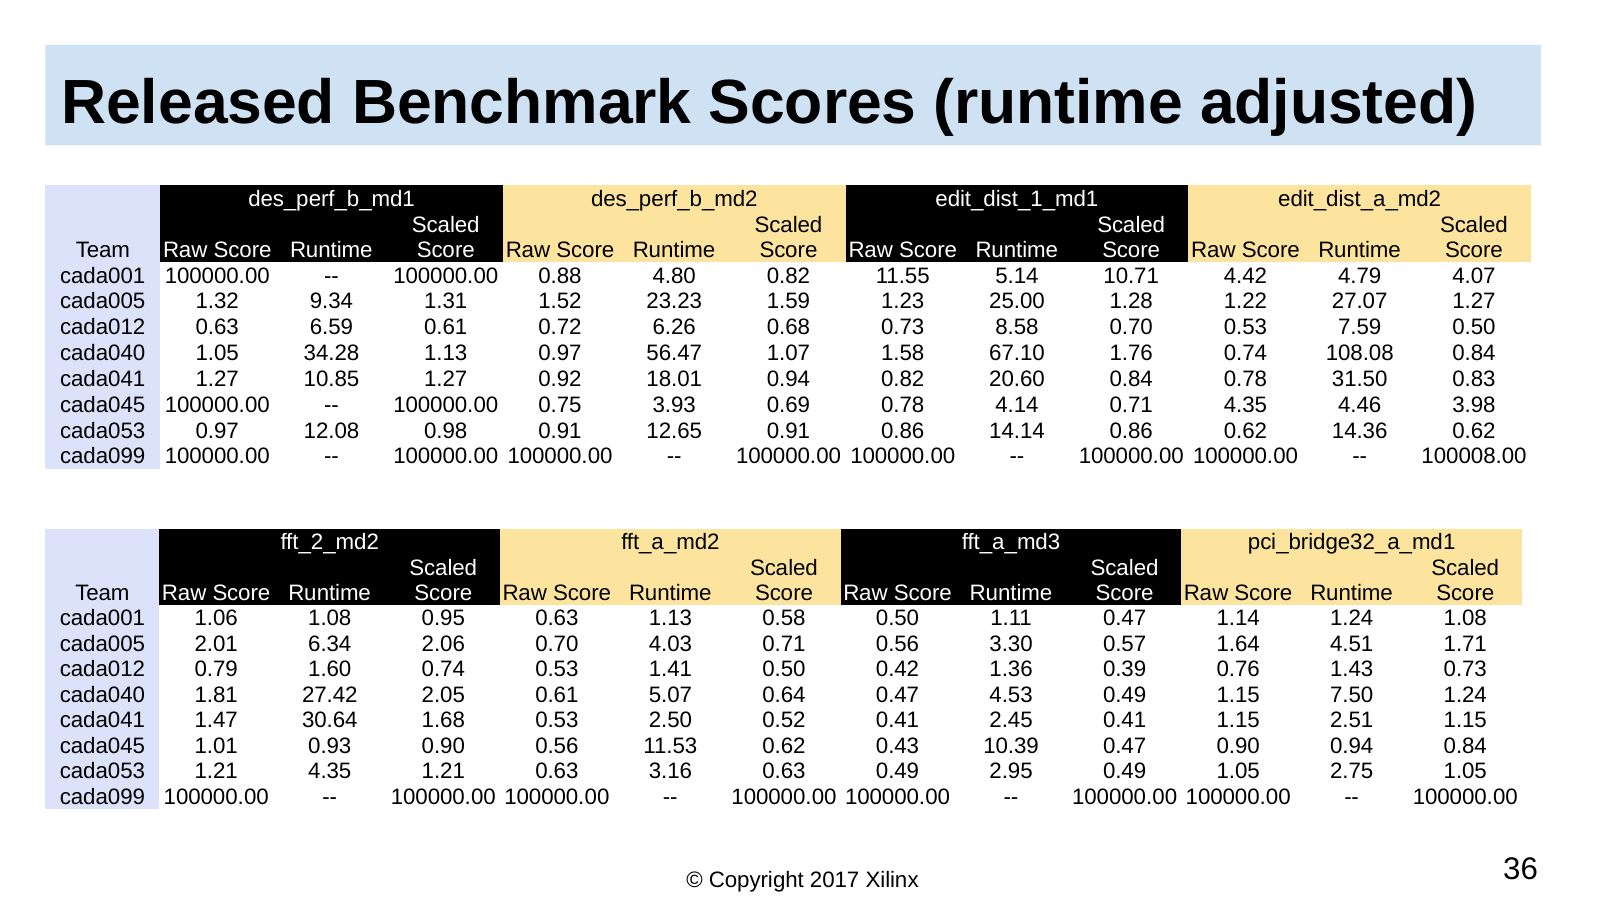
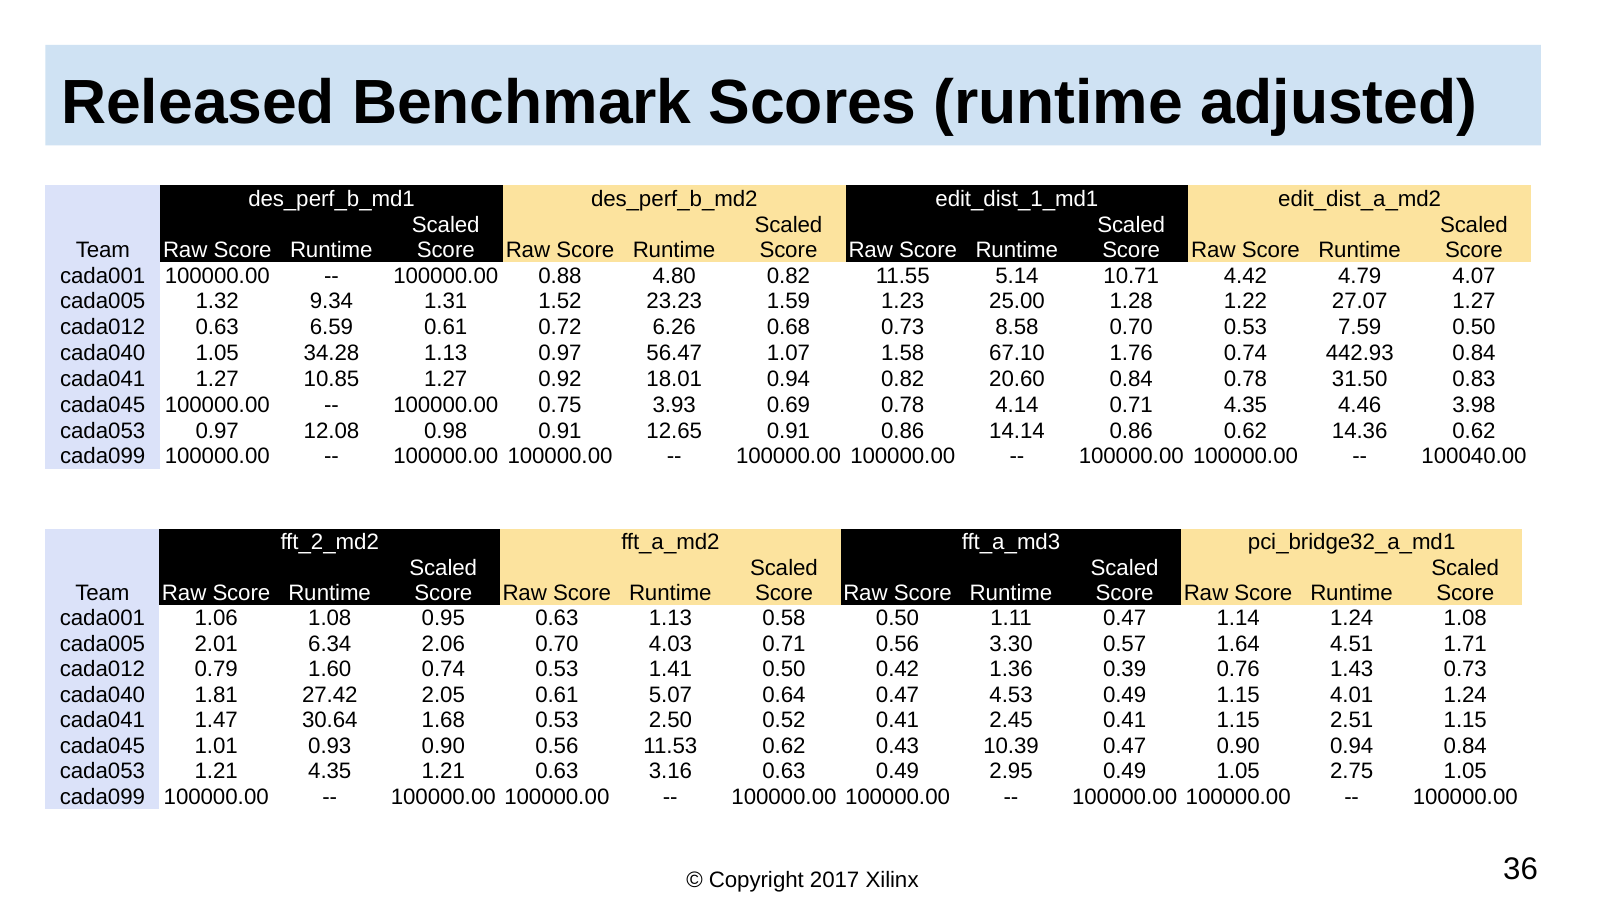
108.08: 108.08 -> 442.93
100008.00: 100008.00 -> 100040.00
7.50: 7.50 -> 4.01
